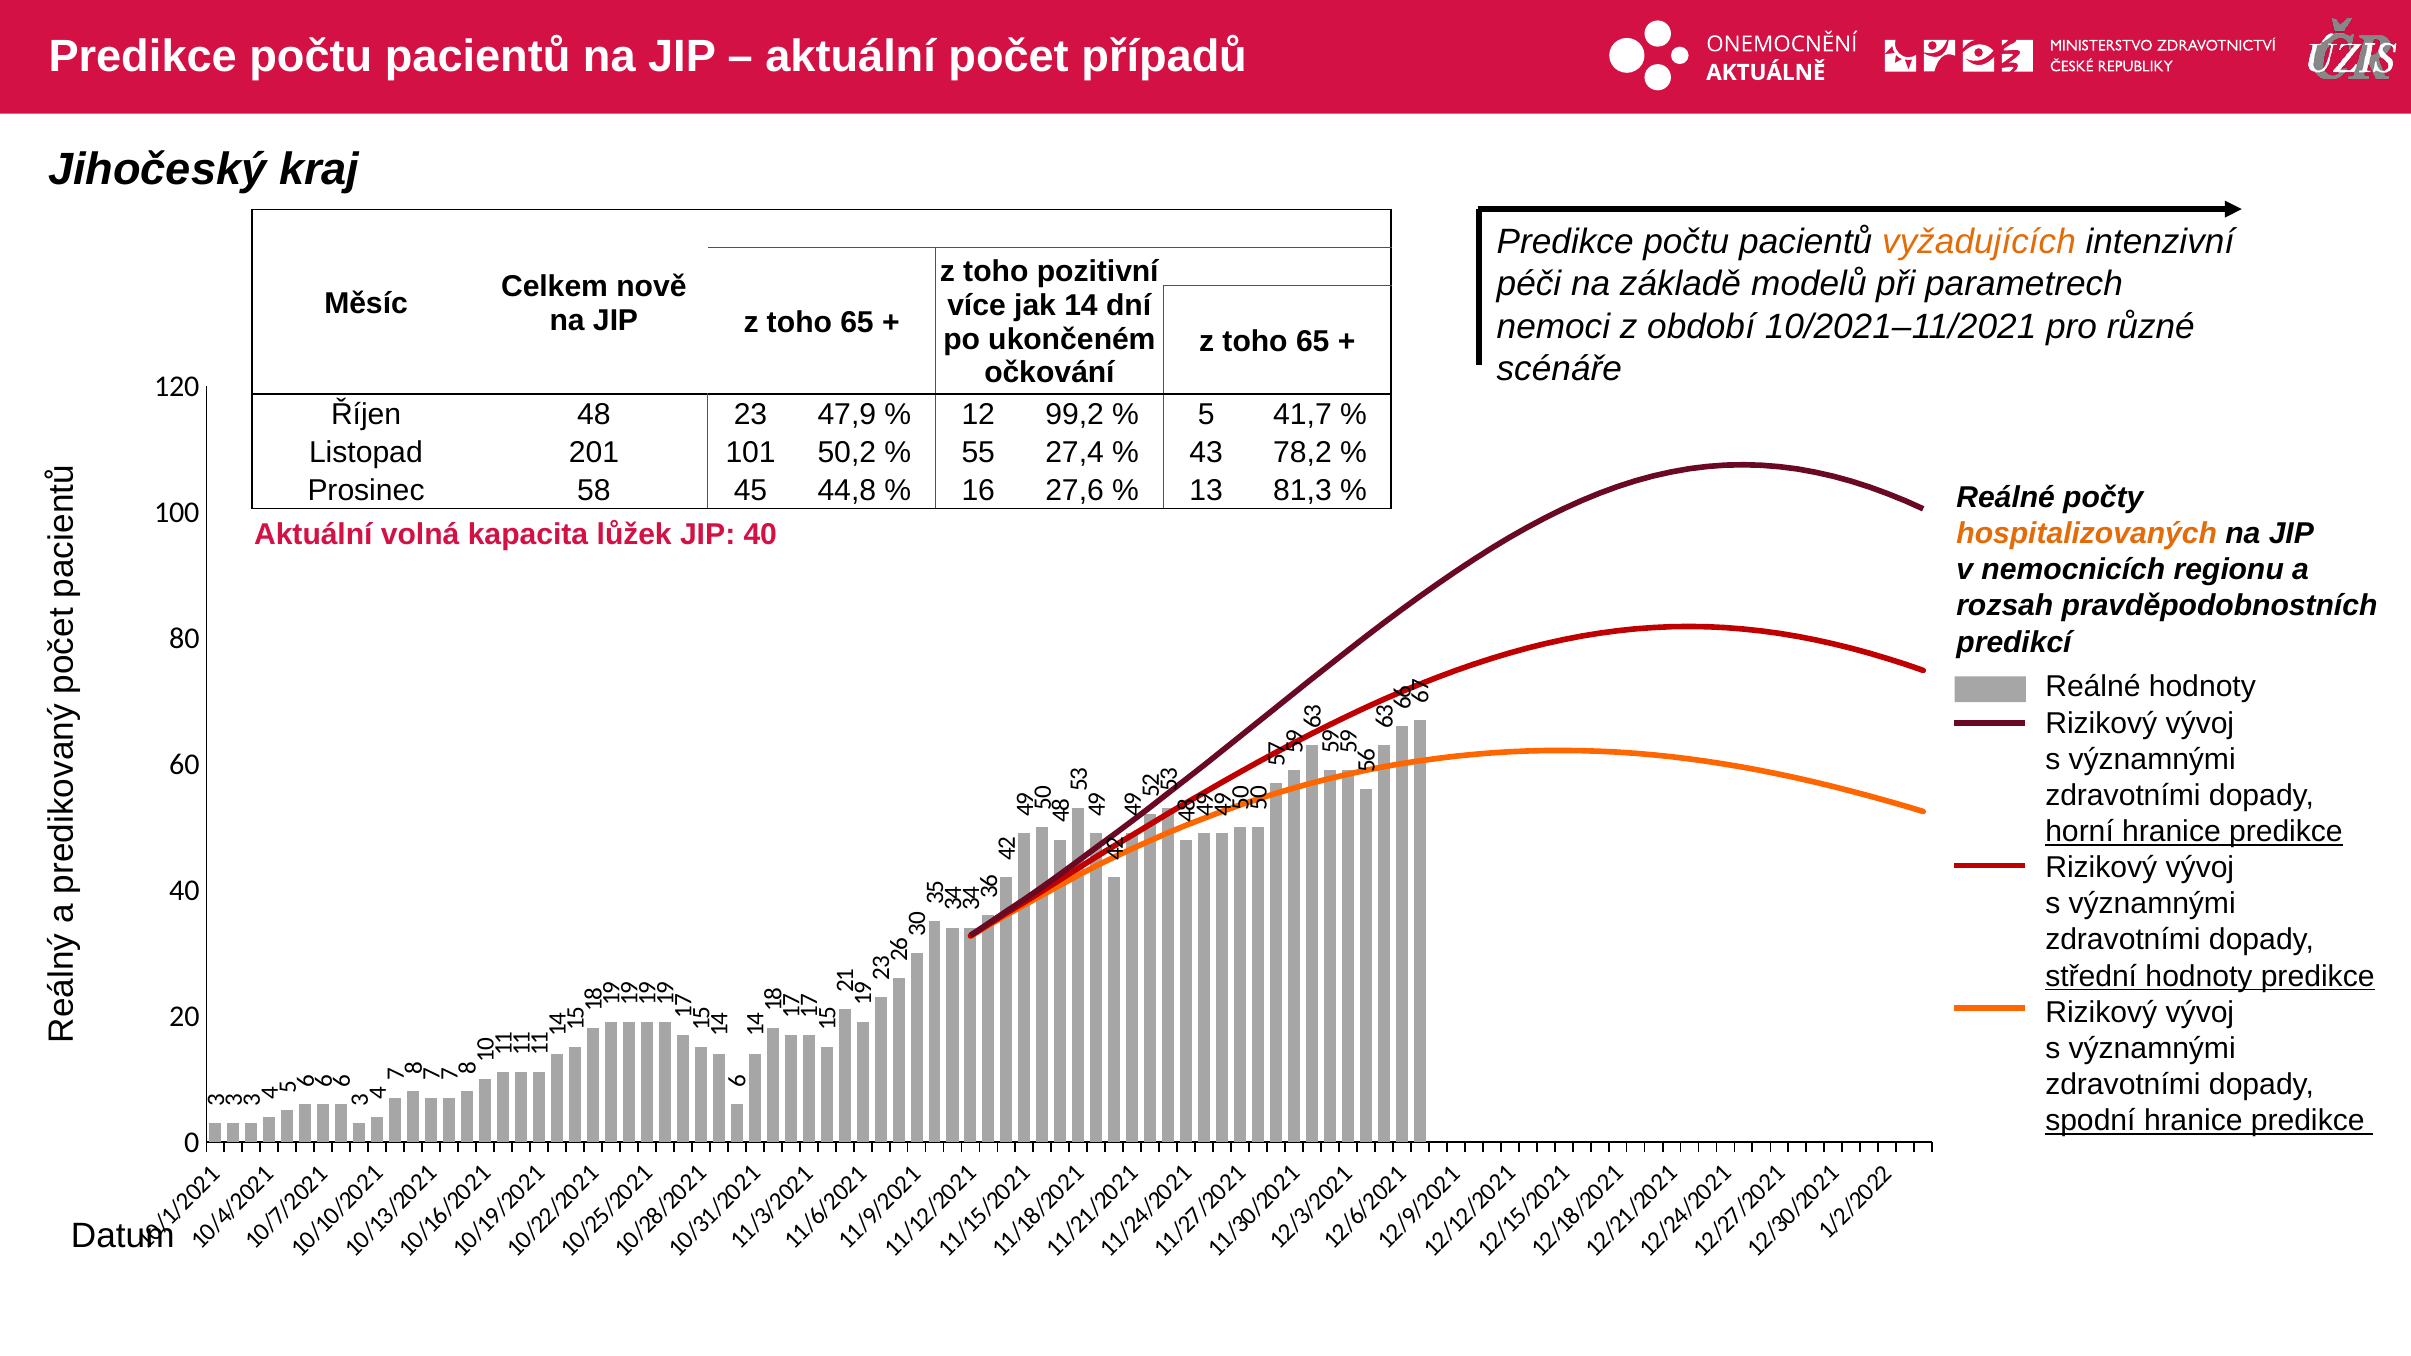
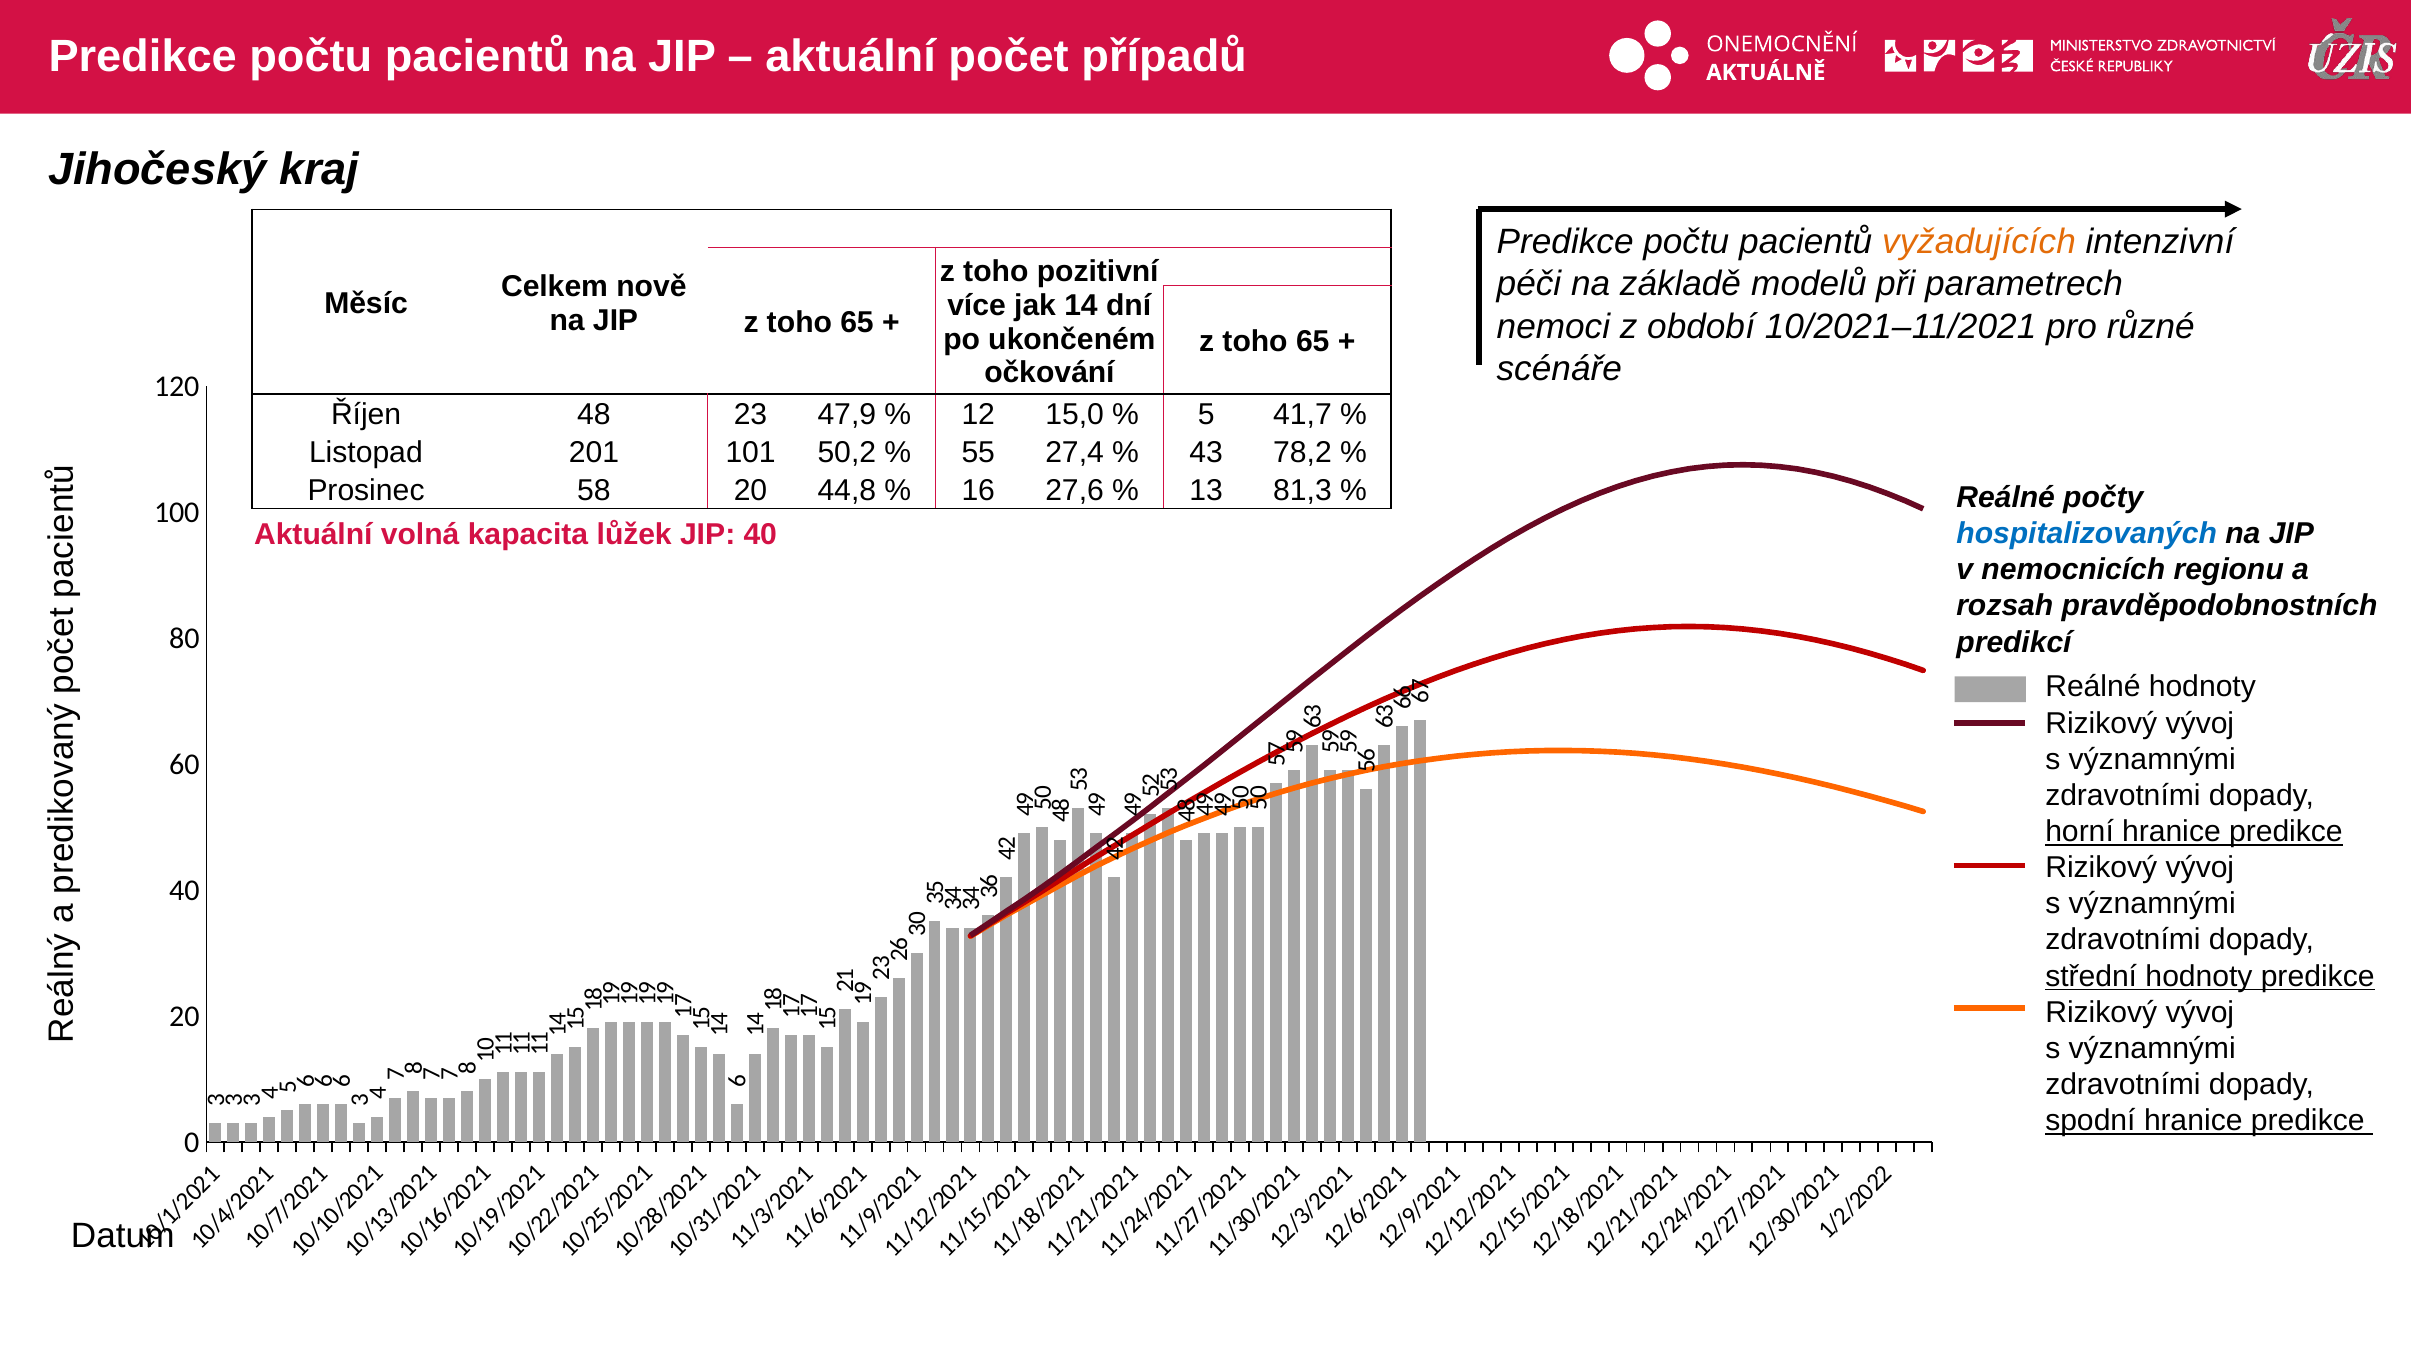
99,2: 99,2 -> 15,0
58 45: 45 -> 20
hospitalizovaných colour: orange -> blue
